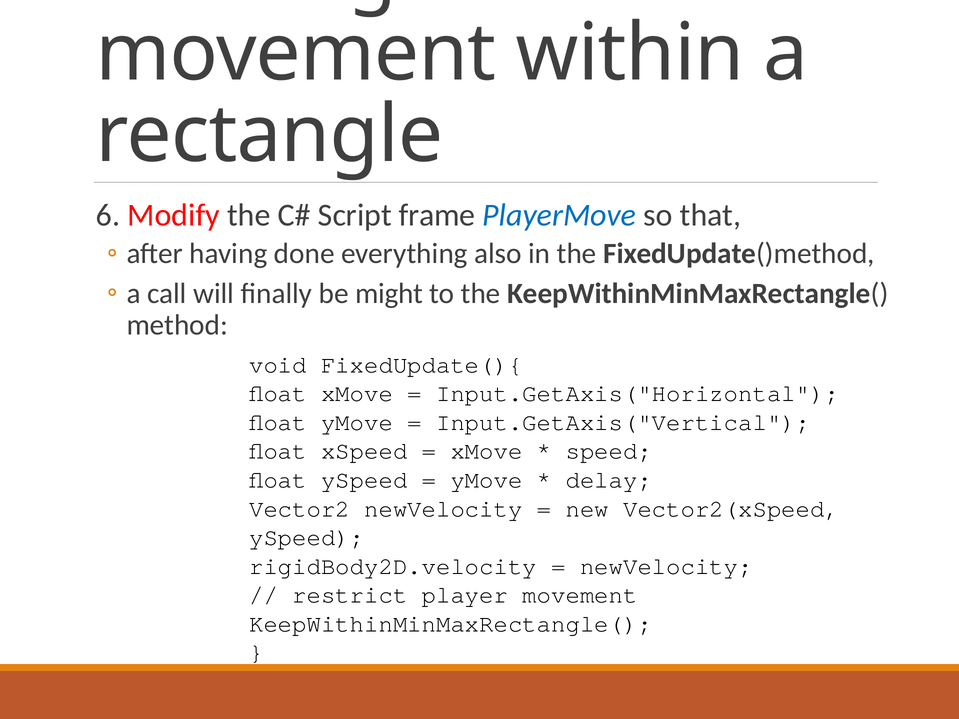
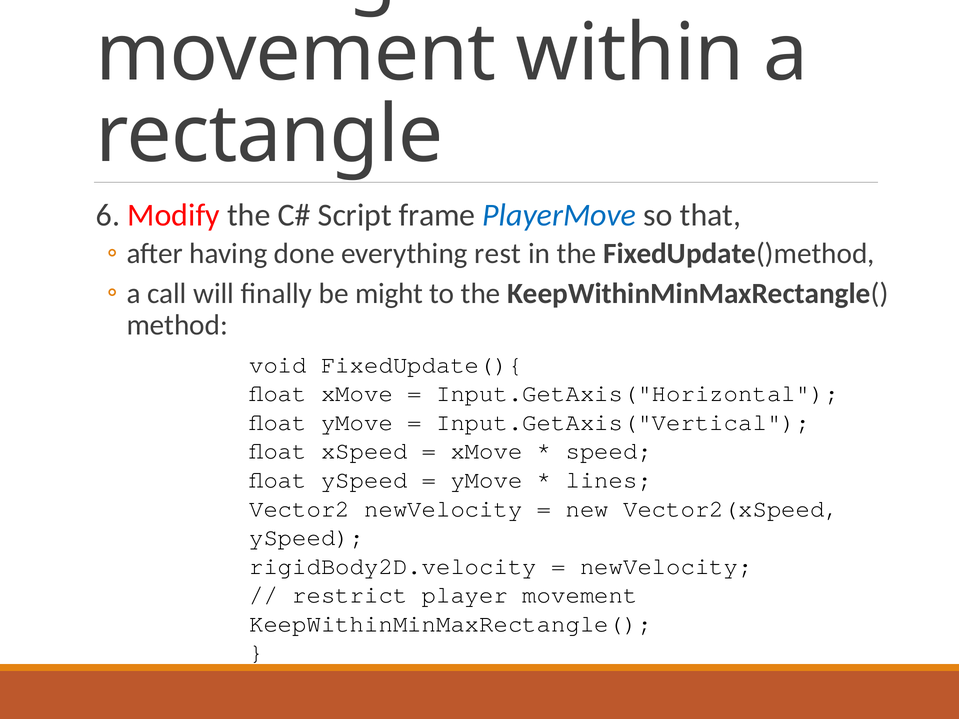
also: also -> rest
delay: delay -> lines
